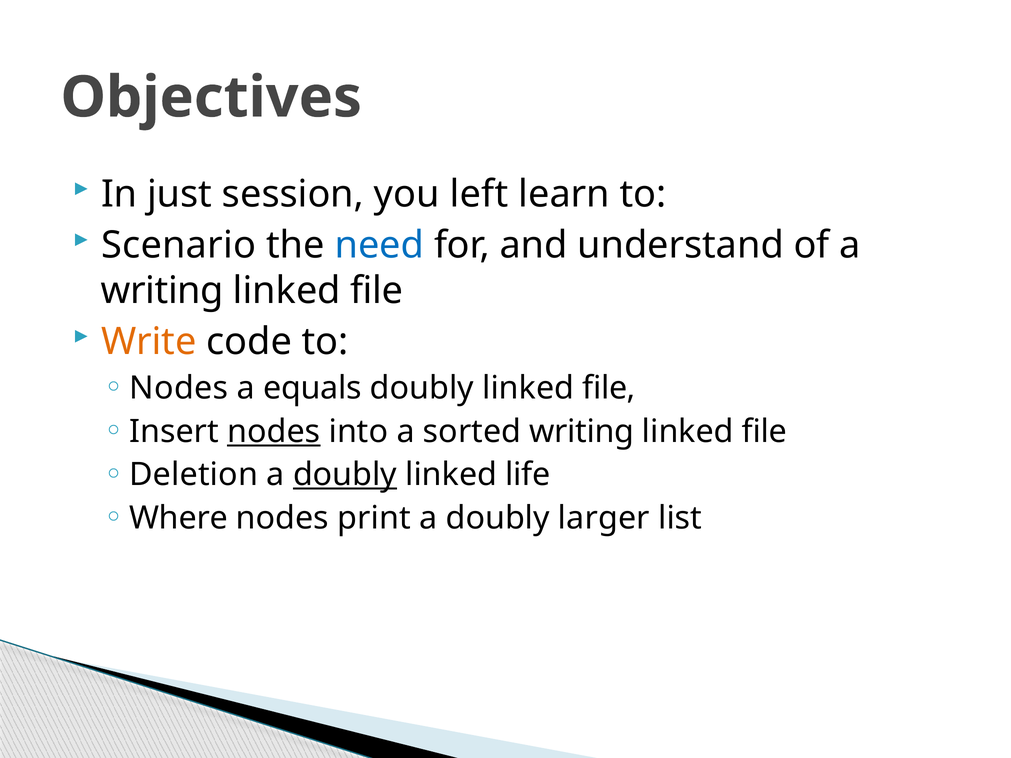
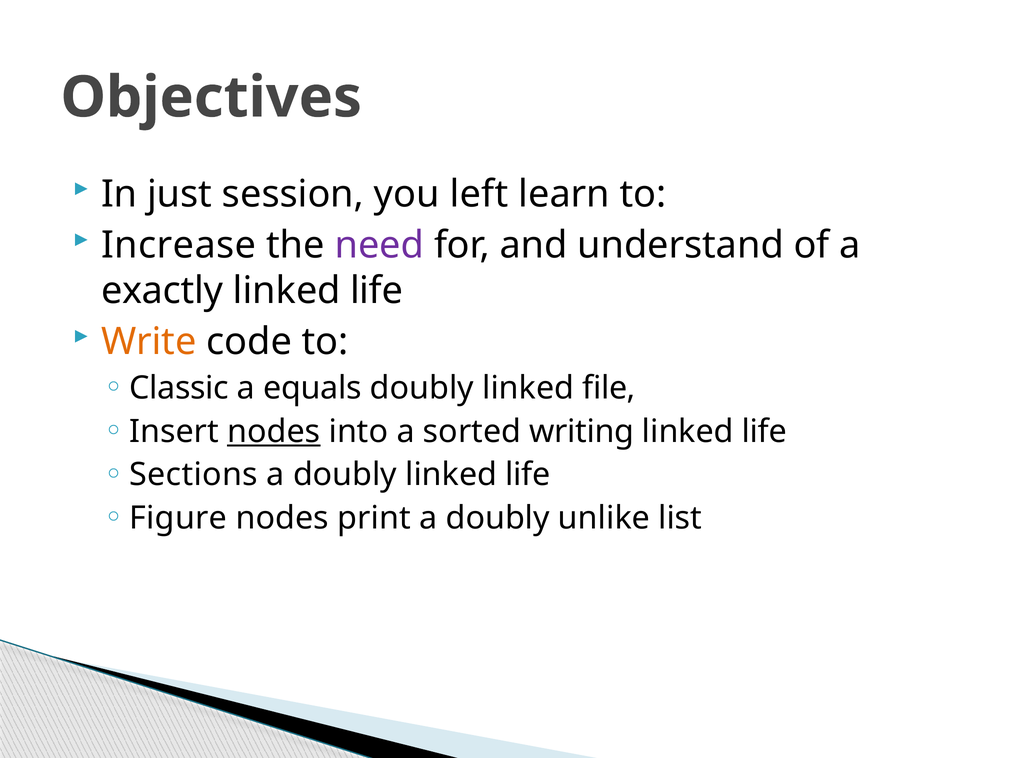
Scenario: Scenario -> Increase
need colour: blue -> purple
writing at (162, 291): writing -> exactly
file at (377, 291): file -> life
Nodes at (179, 388): Nodes -> Classic
file at (764, 432): file -> life
Deletion: Deletion -> Sections
doubly at (345, 475) underline: present -> none
Where: Where -> Figure
larger: larger -> unlike
